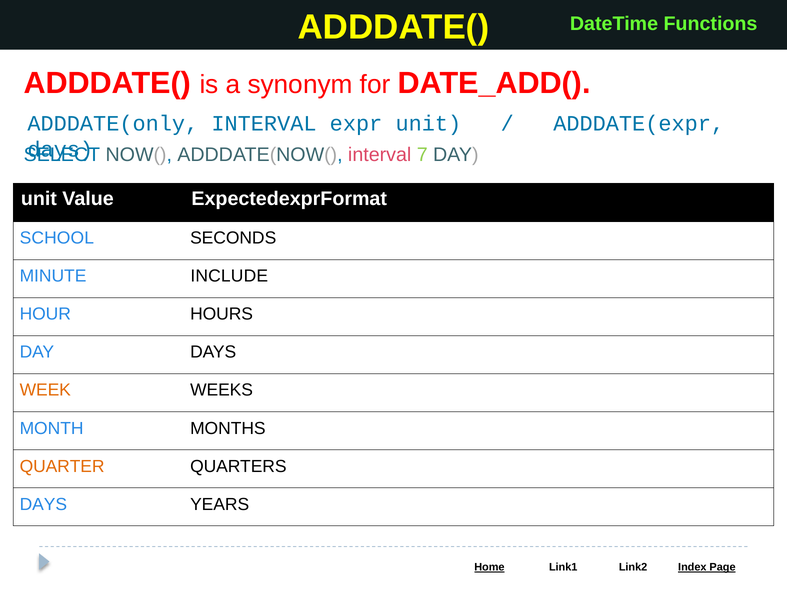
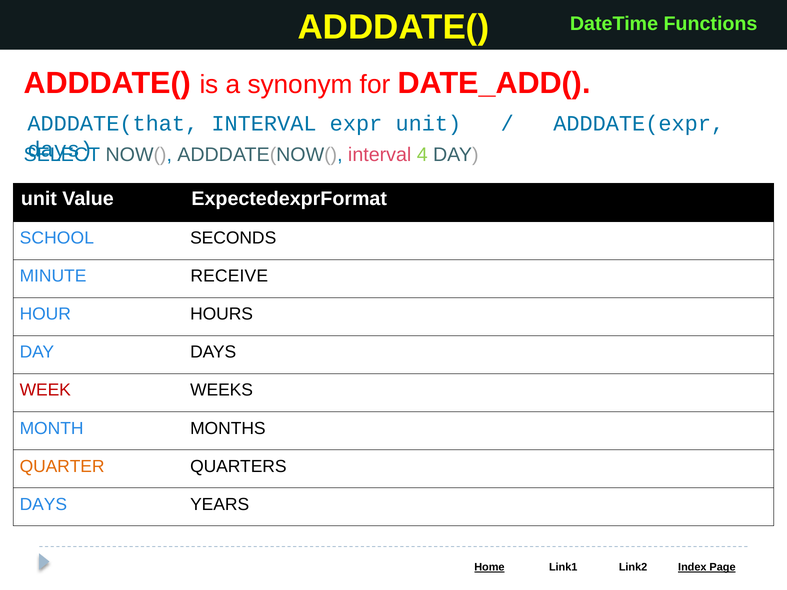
ADDDATE(only: ADDDATE(only -> ADDDATE(that
7: 7 -> 4
INCLUDE: INCLUDE -> RECEIVE
WEEK colour: orange -> red
